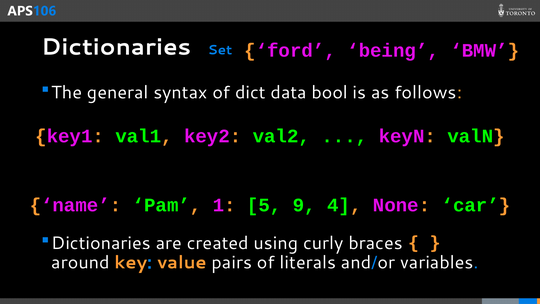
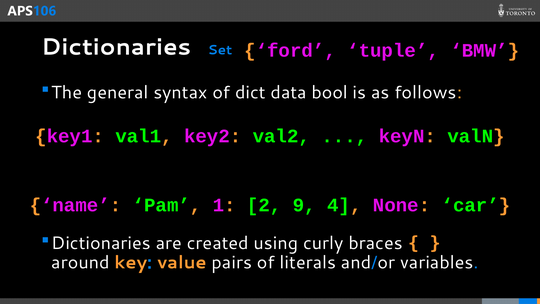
being: being -> tuple
5: 5 -> 2
